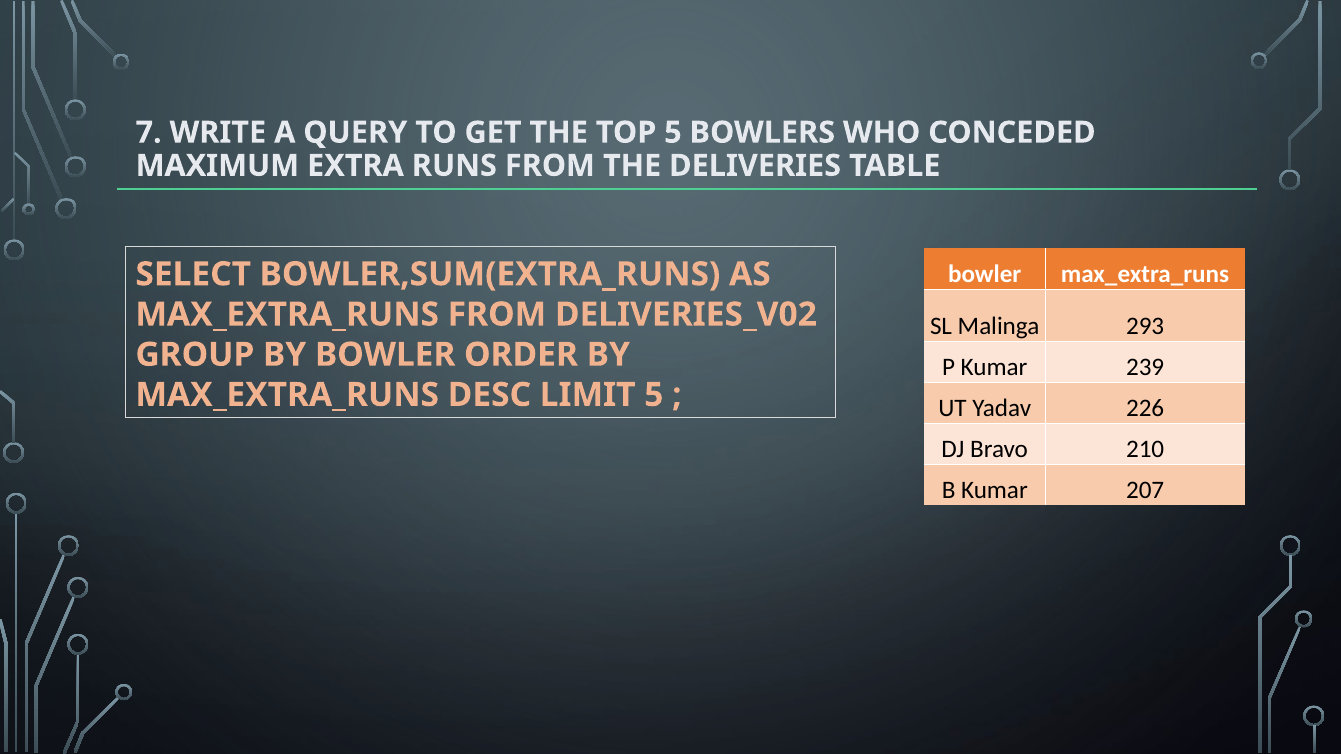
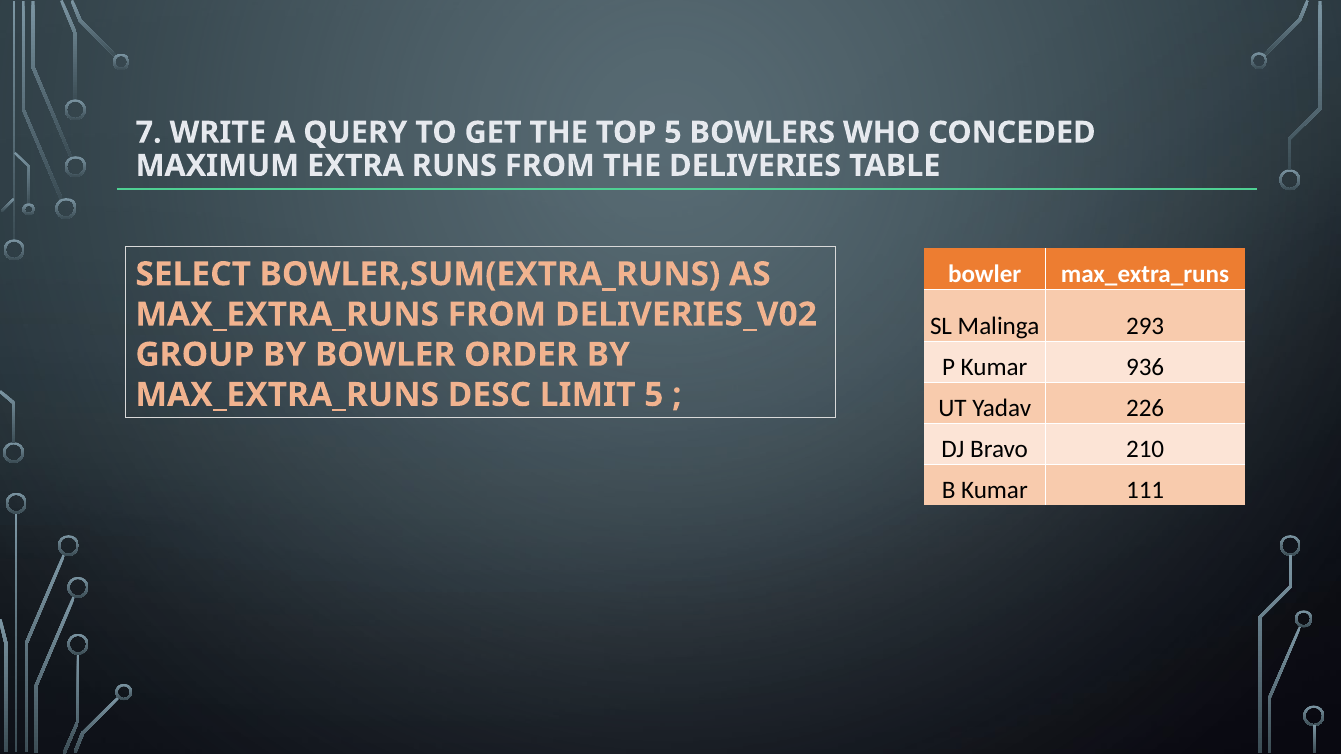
239: 239 -> 936
207: 207 -> 111
